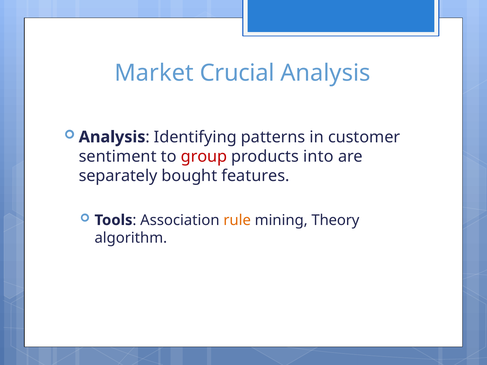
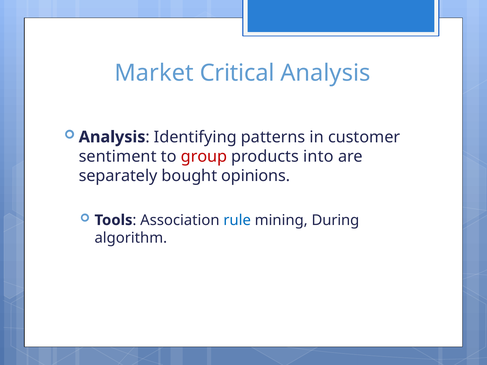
Crucial: Crucial -> Critical
features: features -> opinions
rule colour: orange -> blue
Theory: Theory -> During
